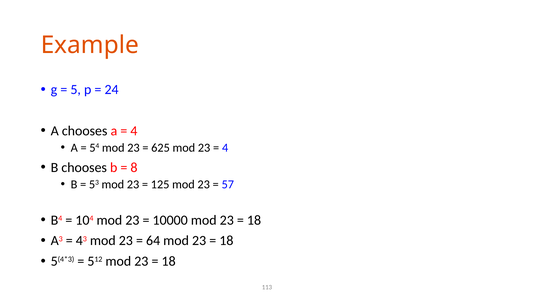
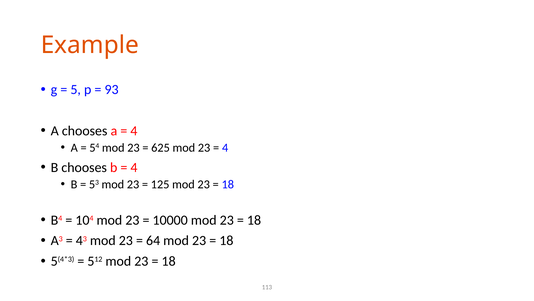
24: 24 -> 93
8 at (134, 167): 8 -> 4
57 at (228, 184): 57 -> 18
